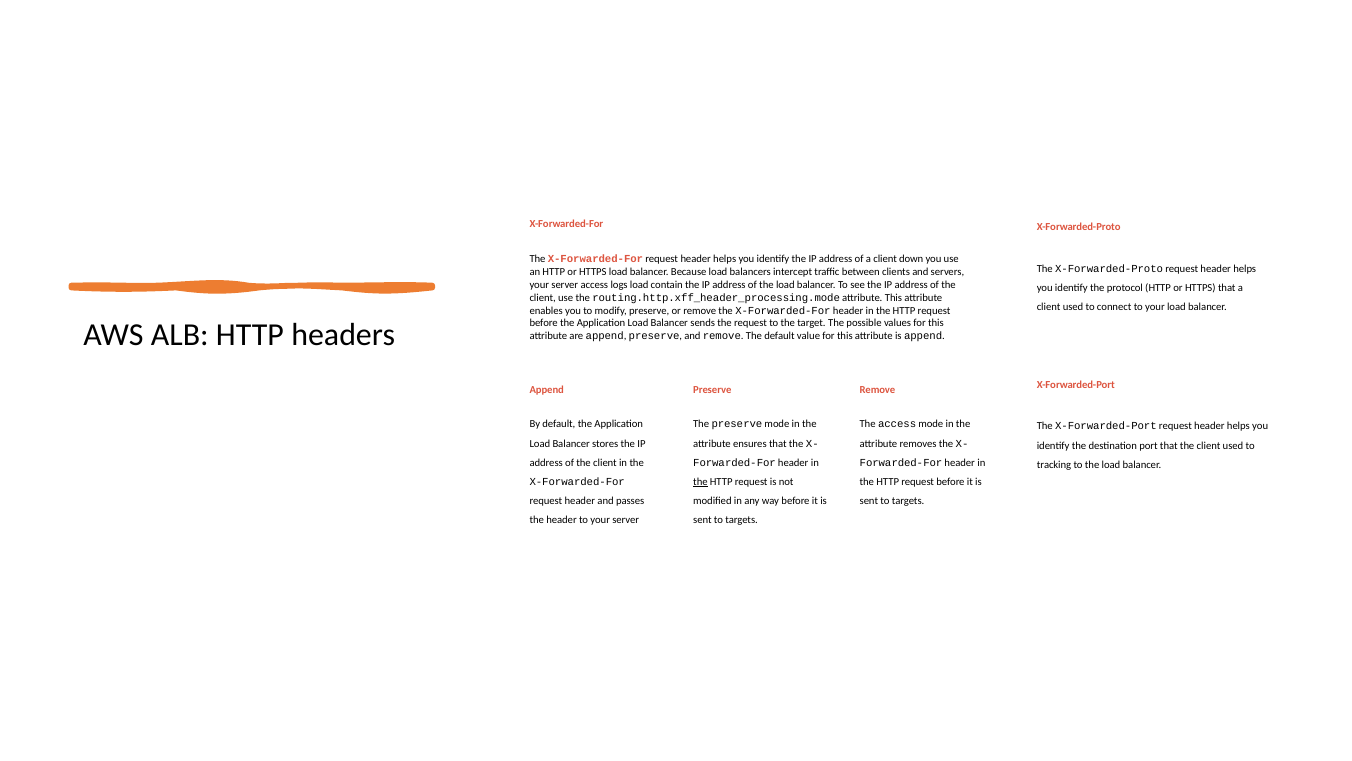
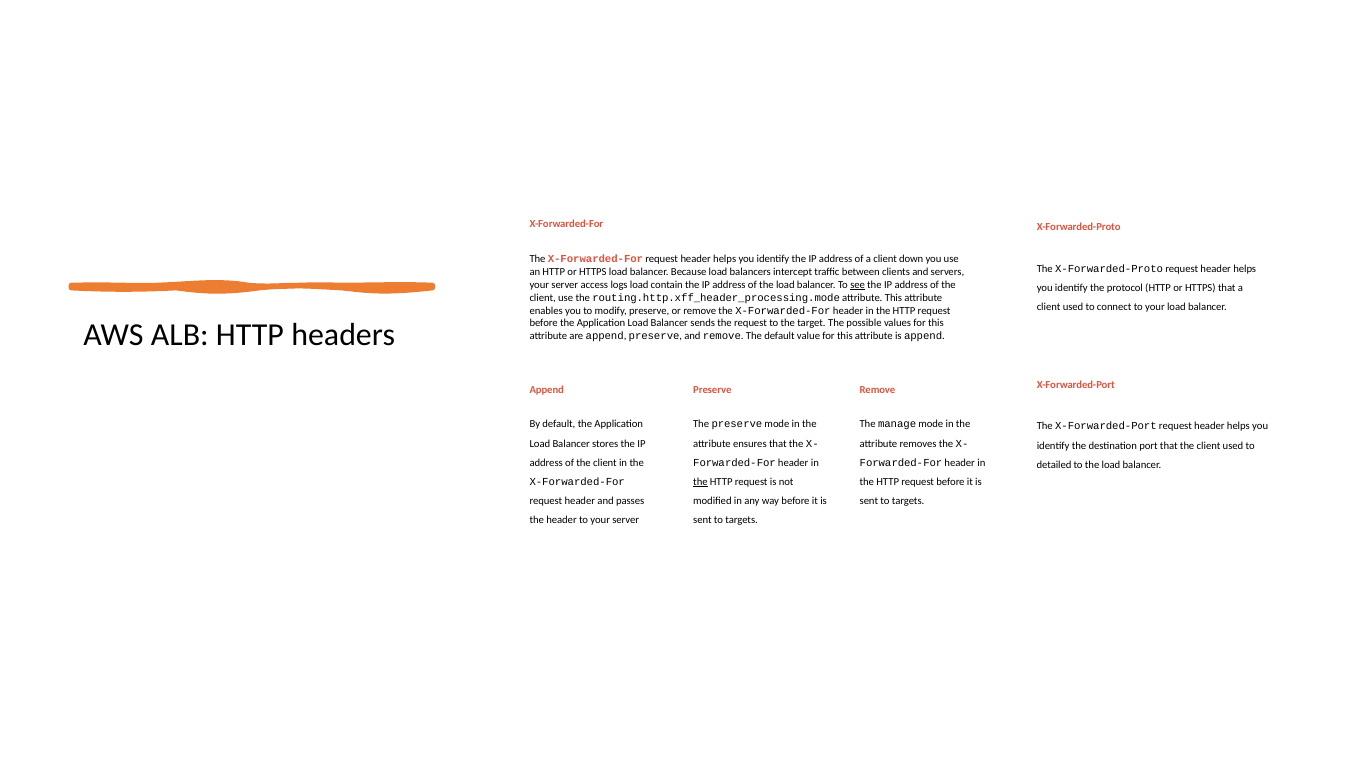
see underline: none -> present
The access: access -> manage
tracking: tracking -> detailed
